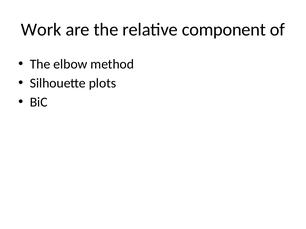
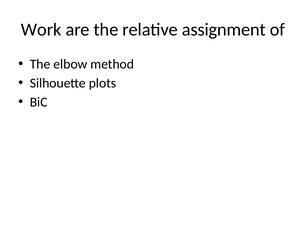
component: component -> assignment
